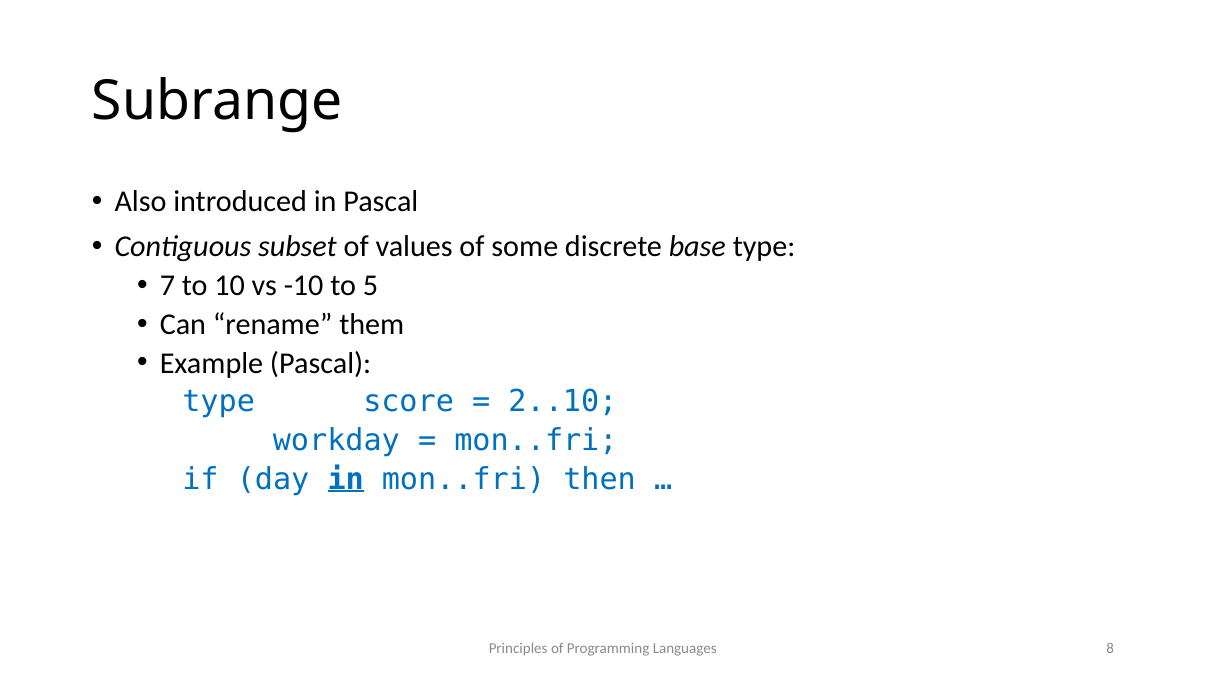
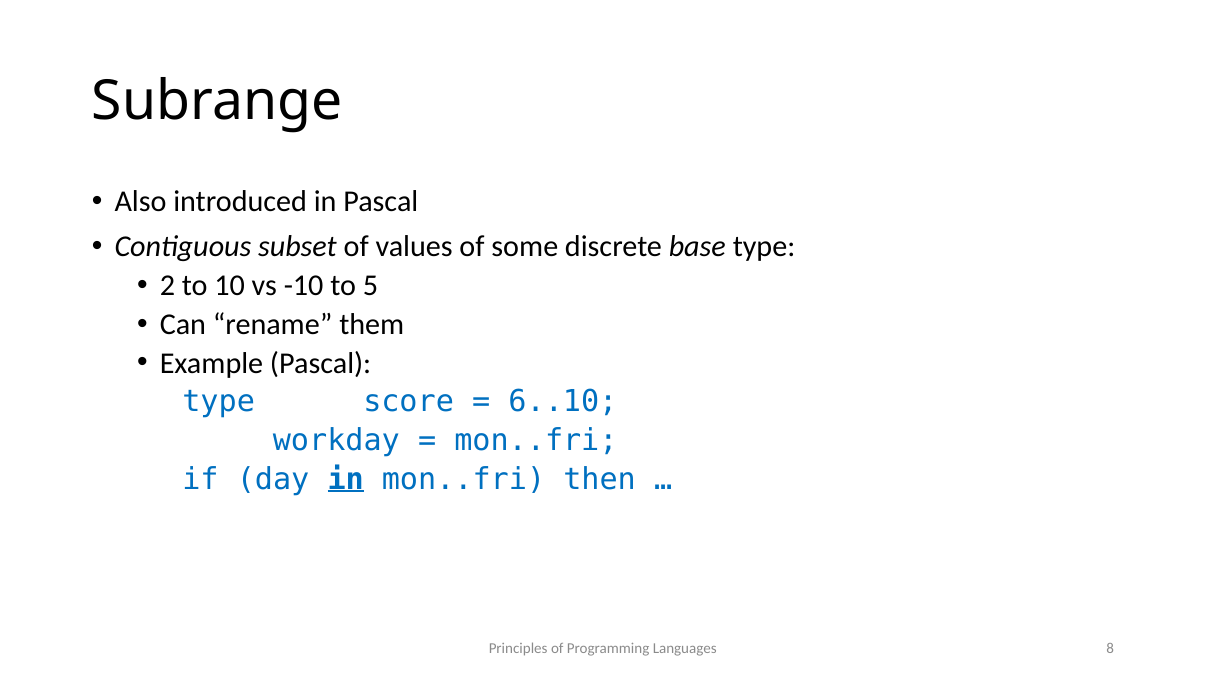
7: 7 -> 2
2..10: 2..10 -> 6..10
